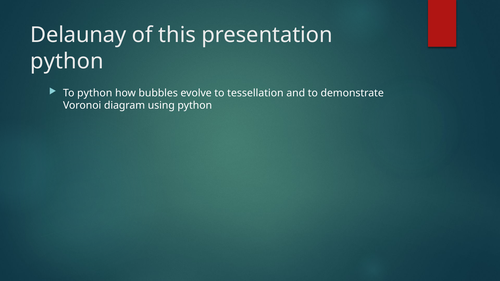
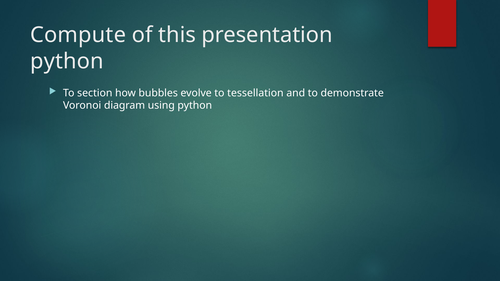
Delaunay: Delaunay -> Compute
To python: python -> section
